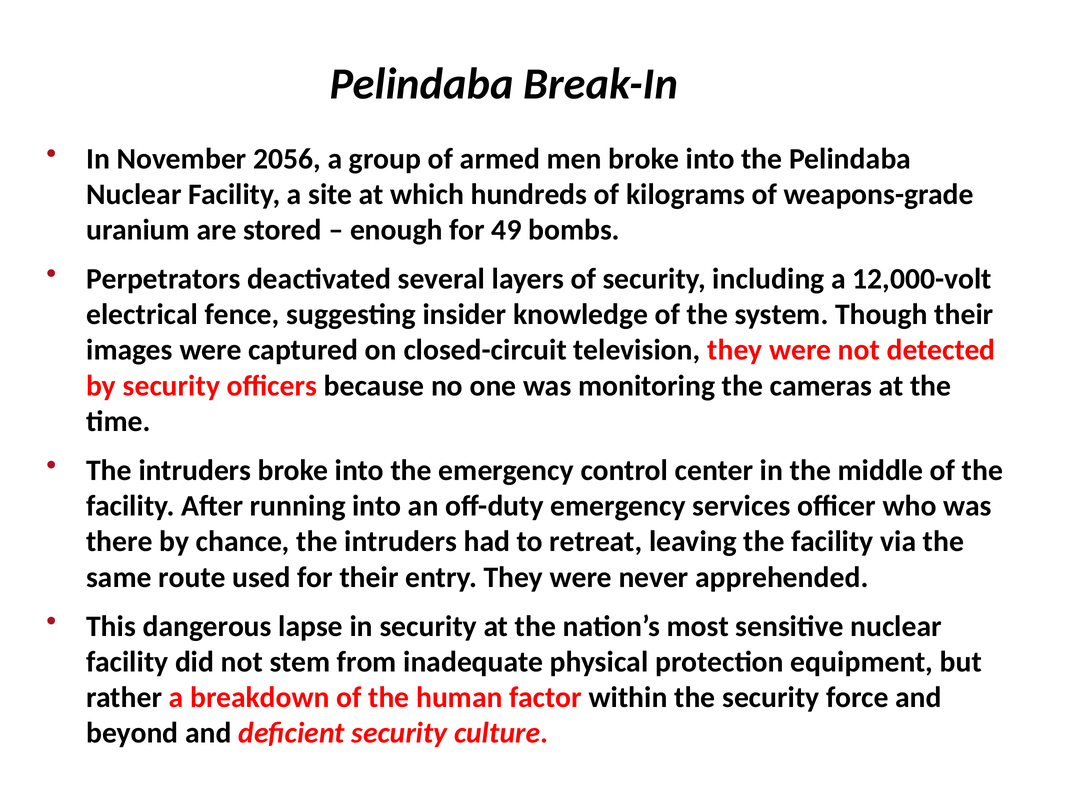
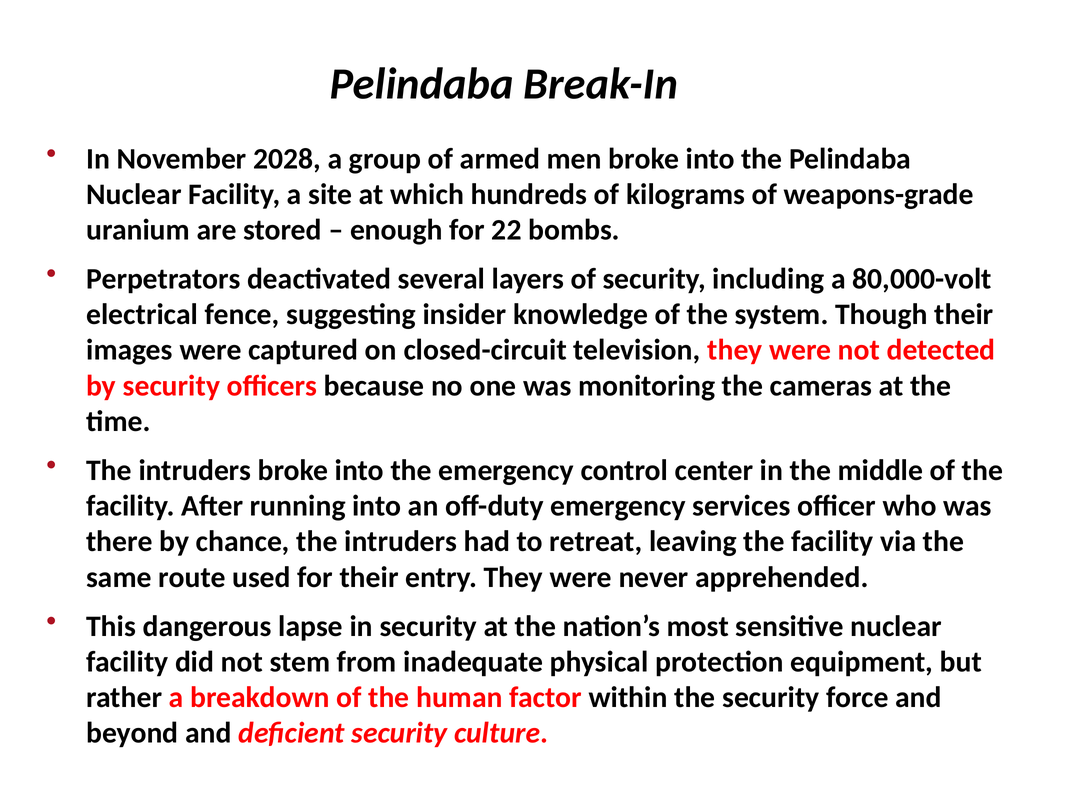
2056: 2056 -> 2028
49: 49 -> 22
12,000-volt: 12,000-volt -> 80,000-volt
